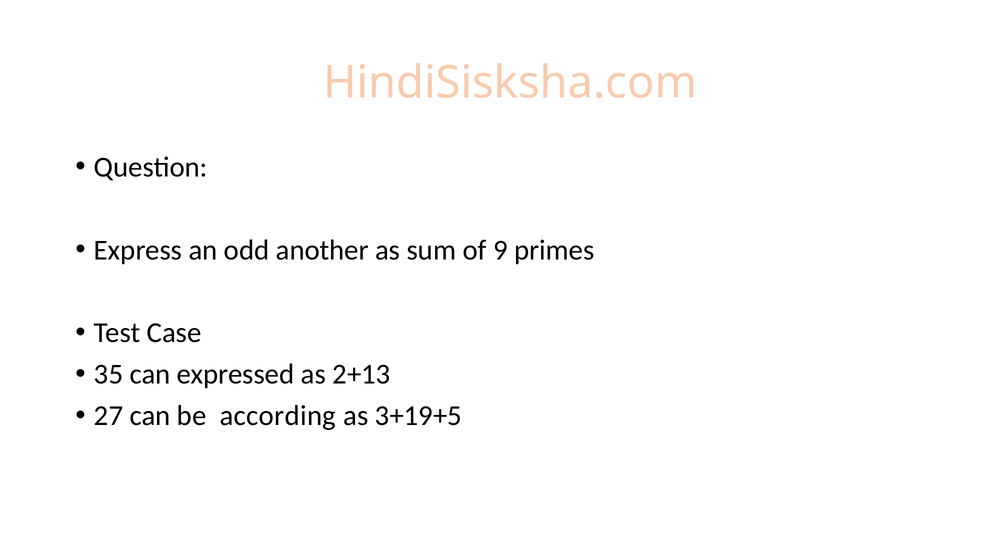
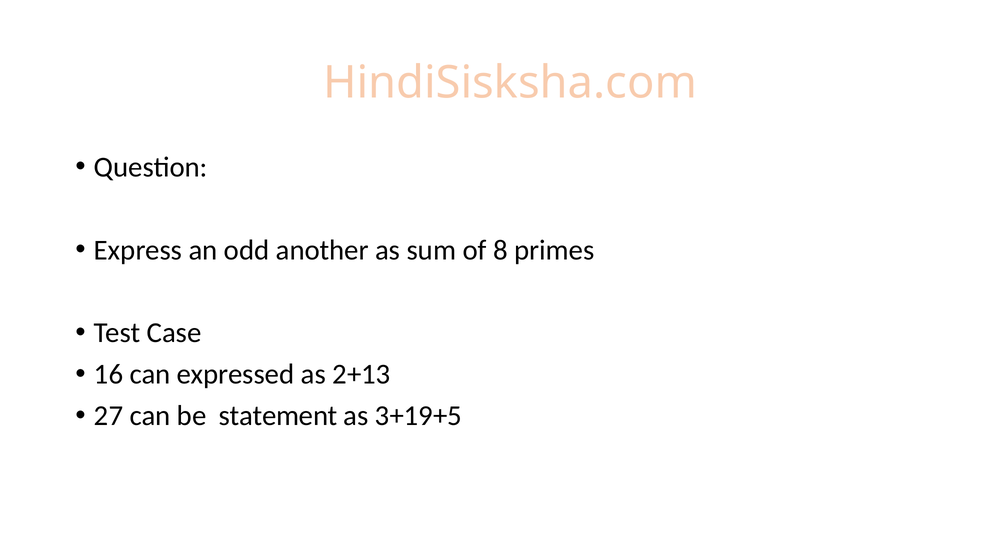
9: 9 -> 8
35: 35 -> 16
according: according -> statement
